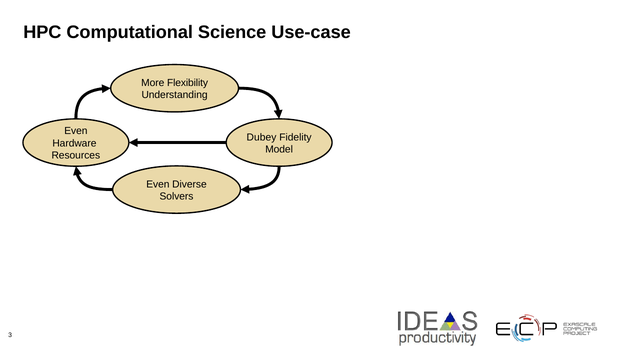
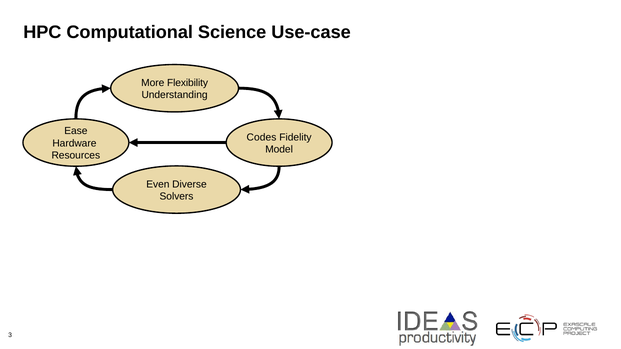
Even at (76, 131): Even -> Ease
Dubey: Dubey -> Codes
